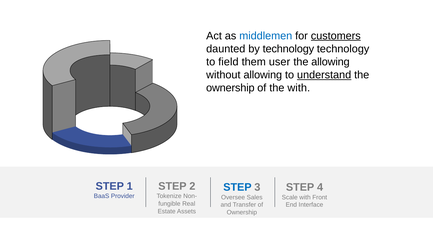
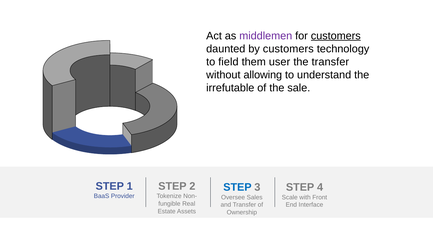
middlemen colour: blue -> purple
by technology: technology -> customers
the allowing: allowing -> transfer
understand underline: present -> none
ownership at (230, 88): ownership -> irrefutable
the with: with -> sale
